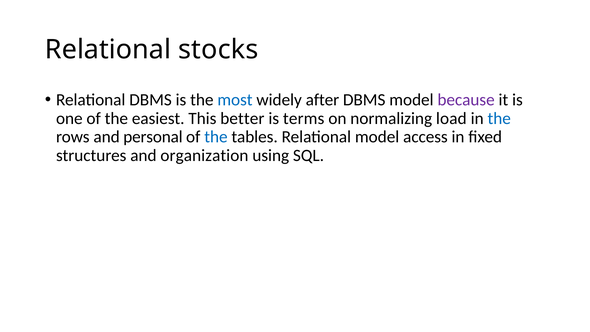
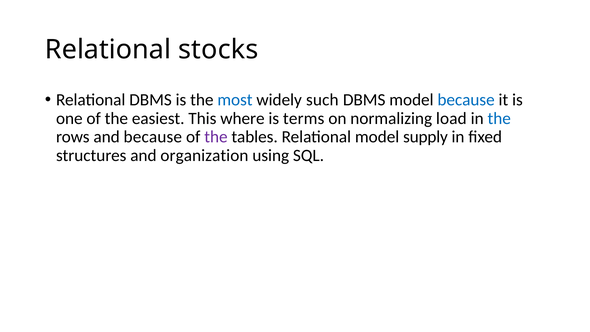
after: after -> such
because at (466, 100) colour: purple -> blue
better: better -> where
and personal: personal -> because
the at (216, 137) colour: blue -> purple
access: access -> supply
